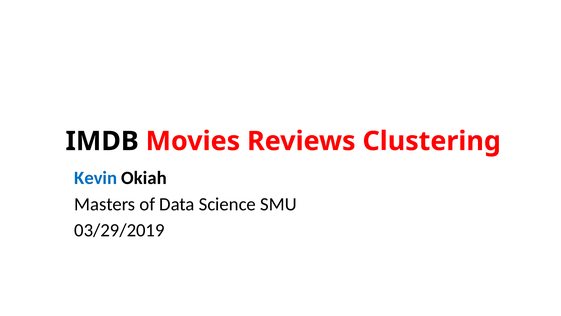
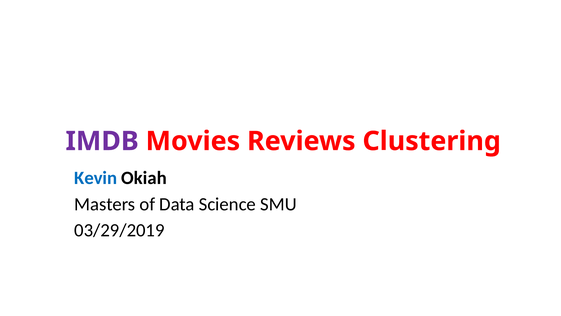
IMDB colour: black -> purple
